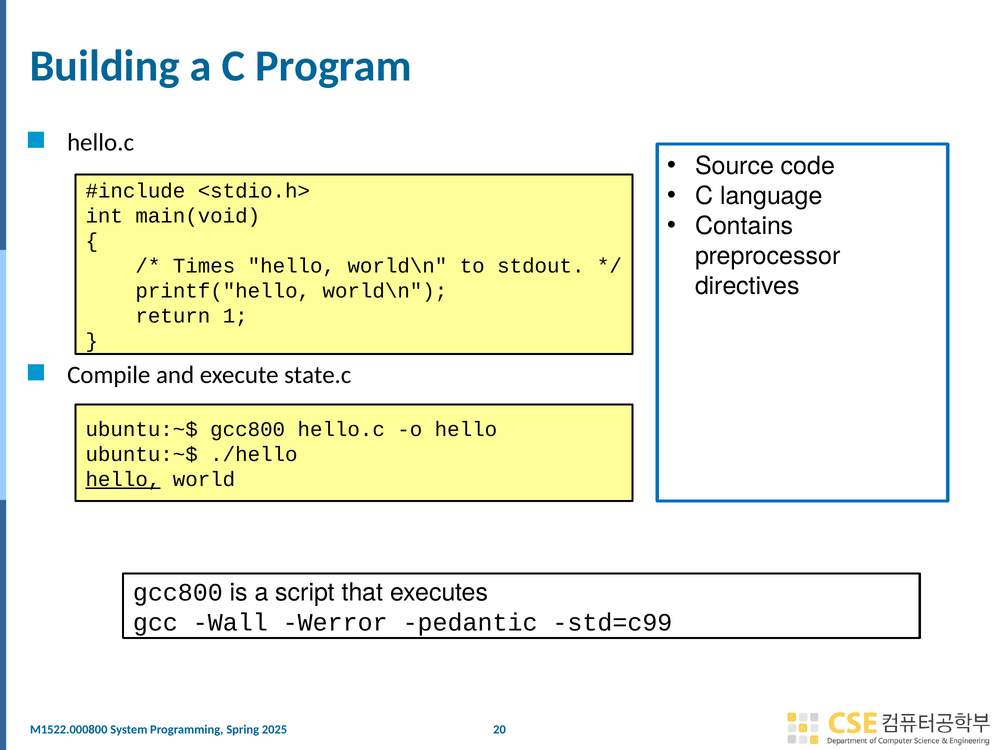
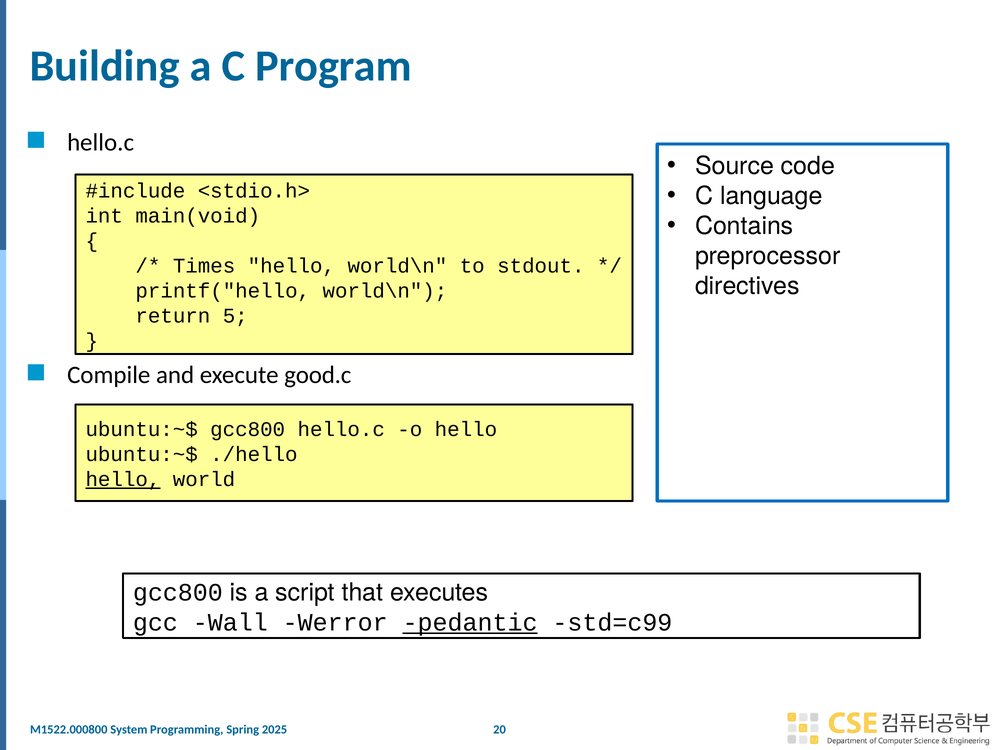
1: 1 -> 5
state.c: state.c -> good.c
pedantic underline: none -> present
